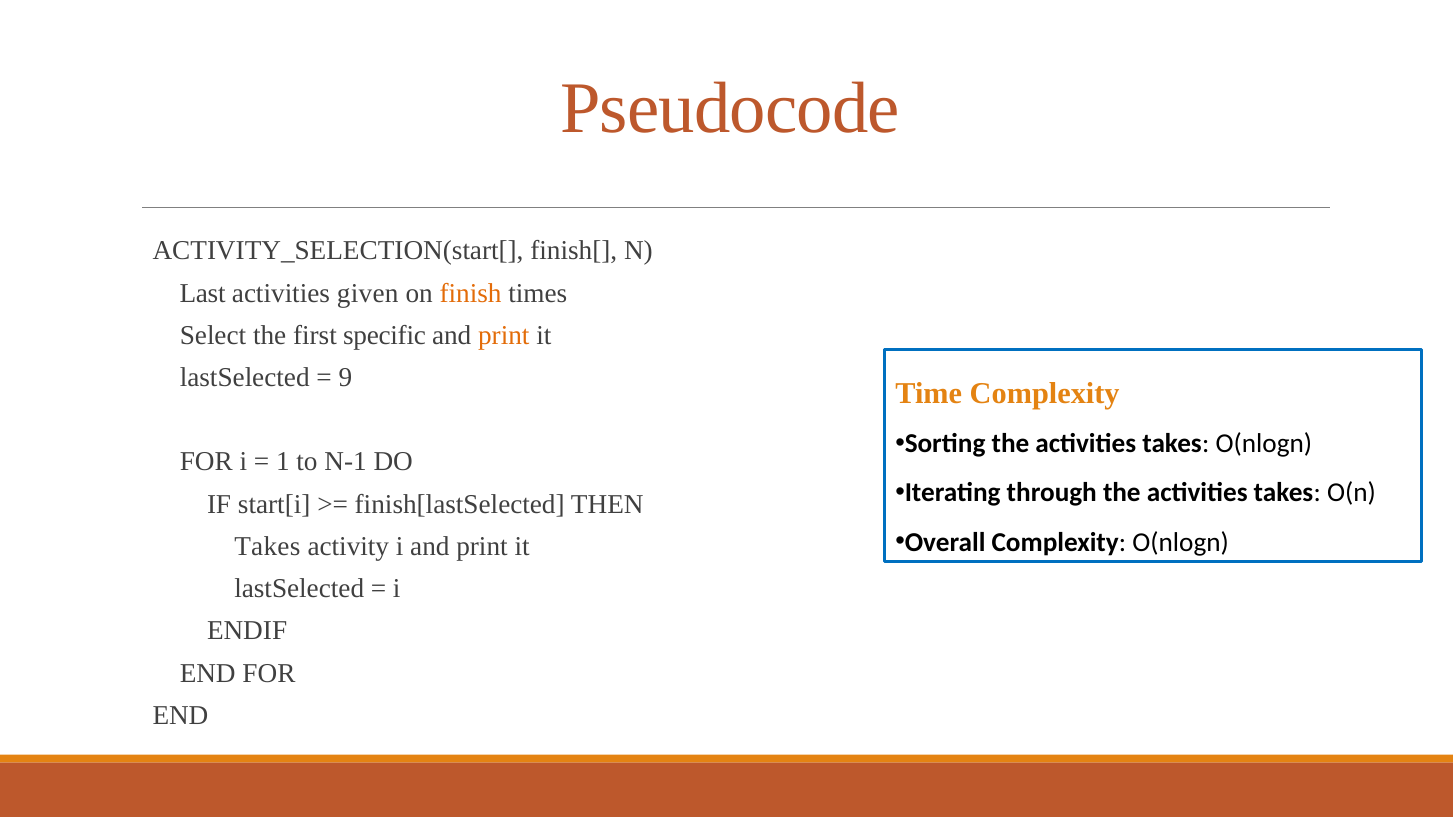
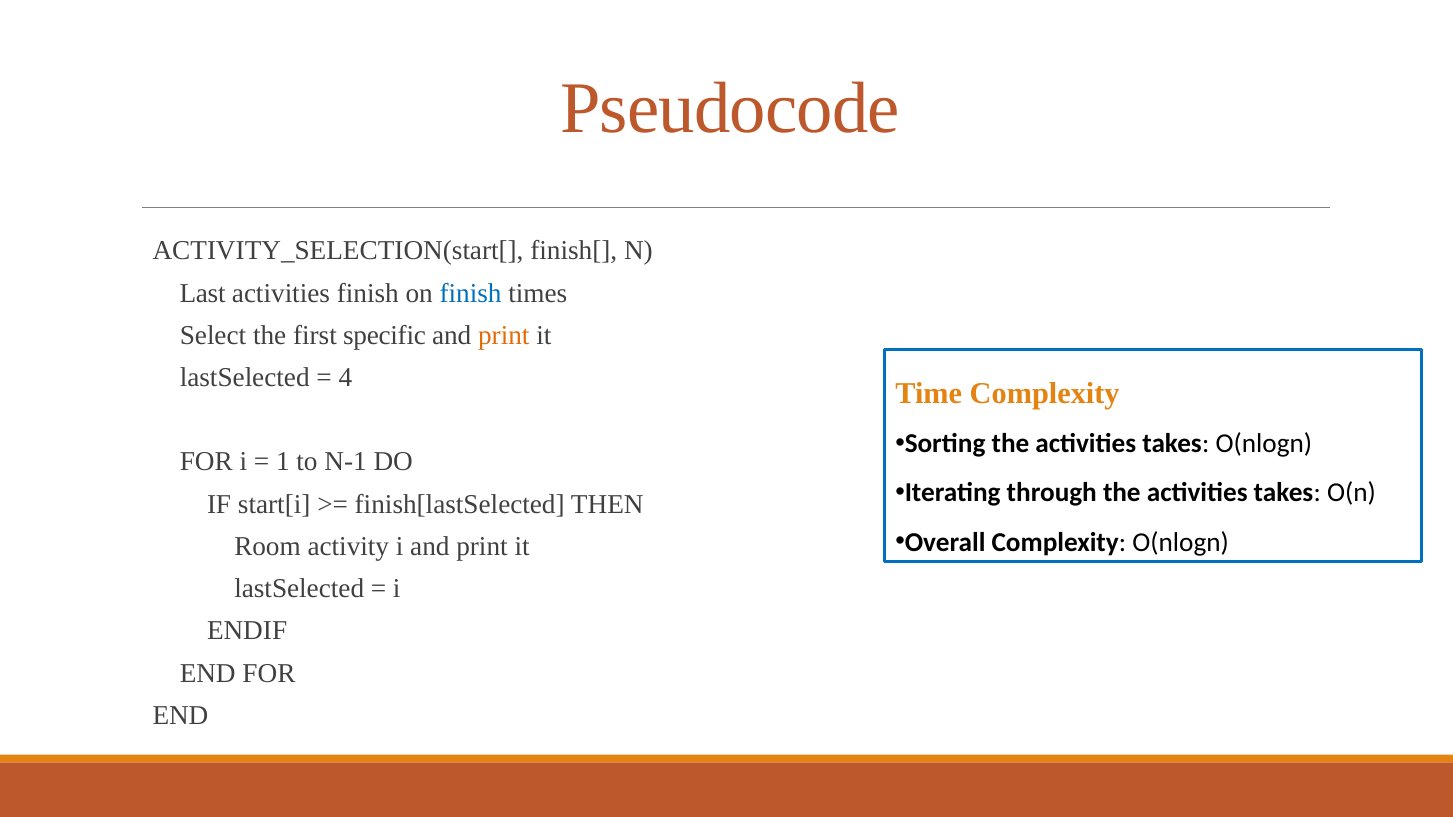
activities given: given -> finish
finish at (471, 293) colour: orange -> blue
9: 9 -> 4
Takes at (267, 547): Takes -> Room
